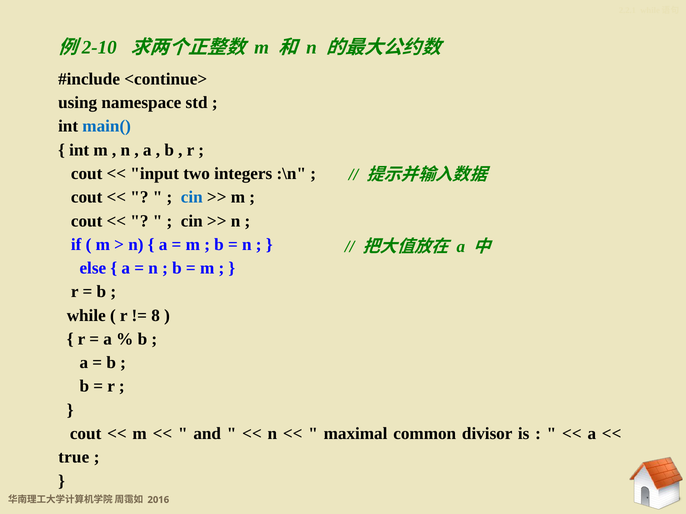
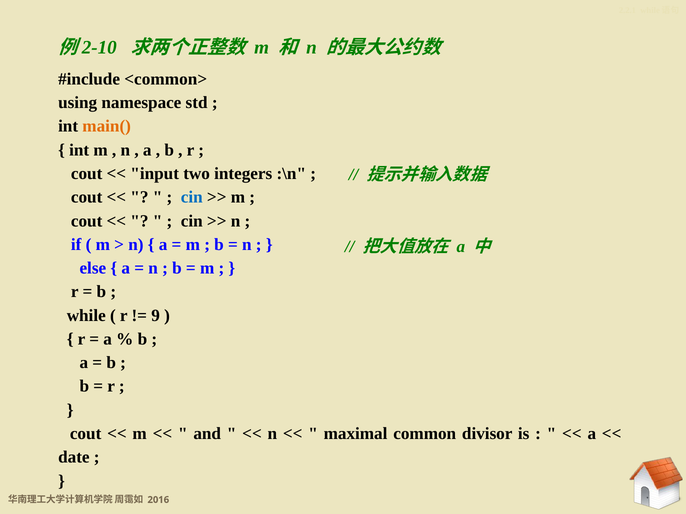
<continue>: <continue> -> <common>
main( colour: blue -> orange
8: 8 -> 9
true: true -> date
